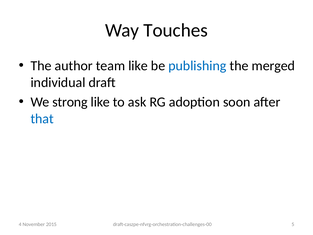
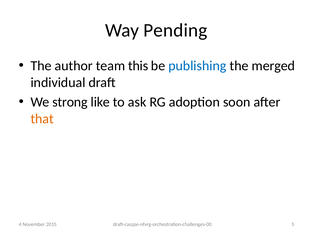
Touches: Touches -> Pending
team like: like -> this
that colour: blue -> orange
